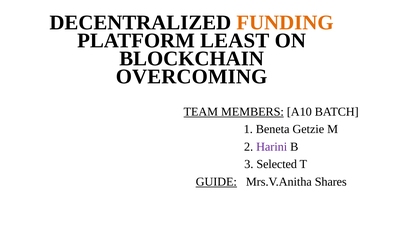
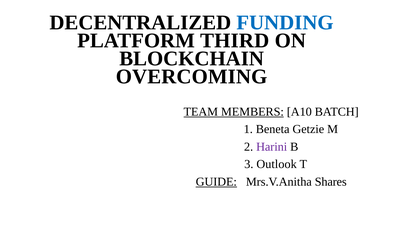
FUNDING colour: orange -> blue
LEAST: LEAST -> THIRD
Selected: Selected -> Outlook
